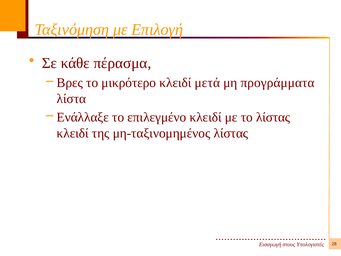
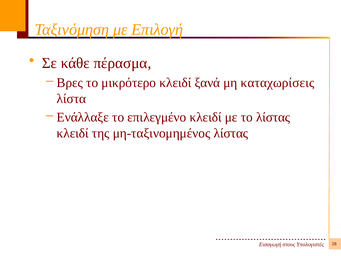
μετά: μετά -> ξανά
προγράμματα: προγράμματα -> καταχωρίσεις
